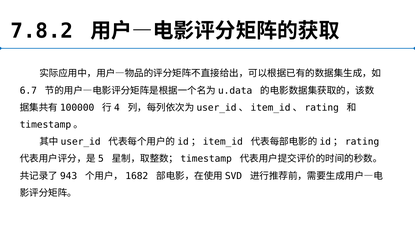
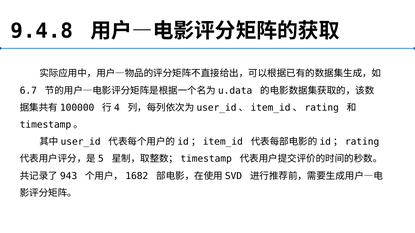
7.8.2: 7.8.2 -> 9.4.8
